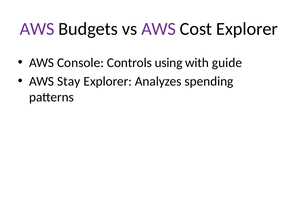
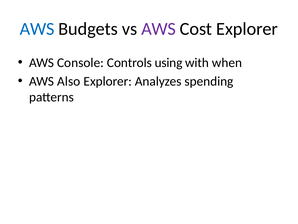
AWS at (37, 29) colour: purple -> blue
guide: guide -> when
Stay: Stay -> Also
